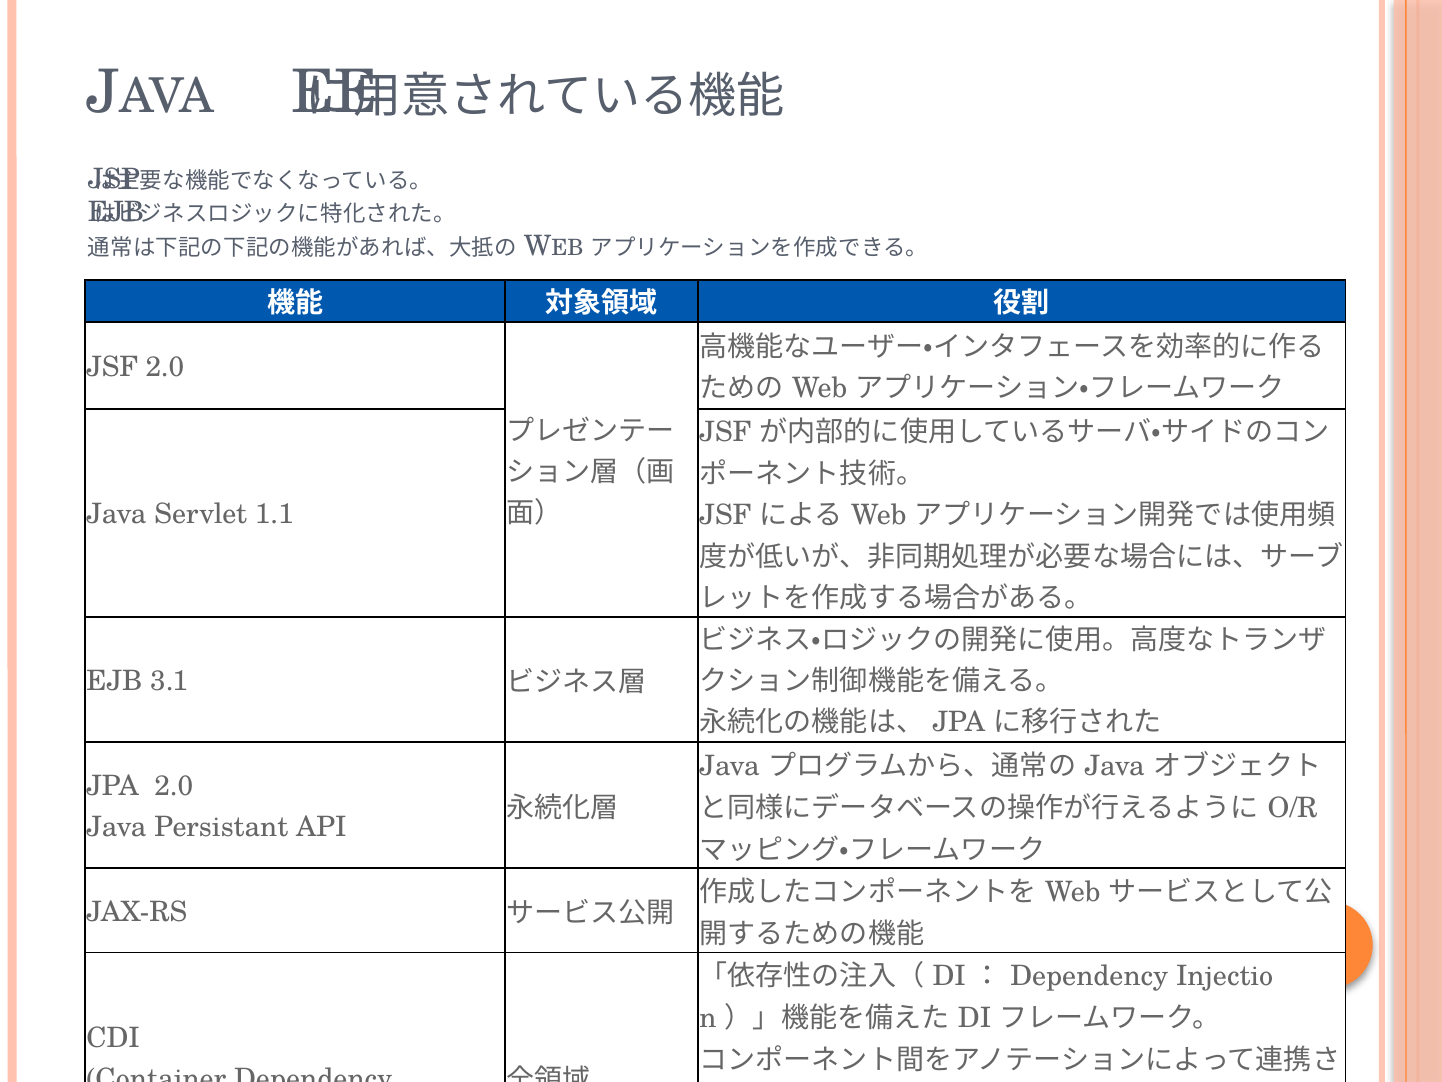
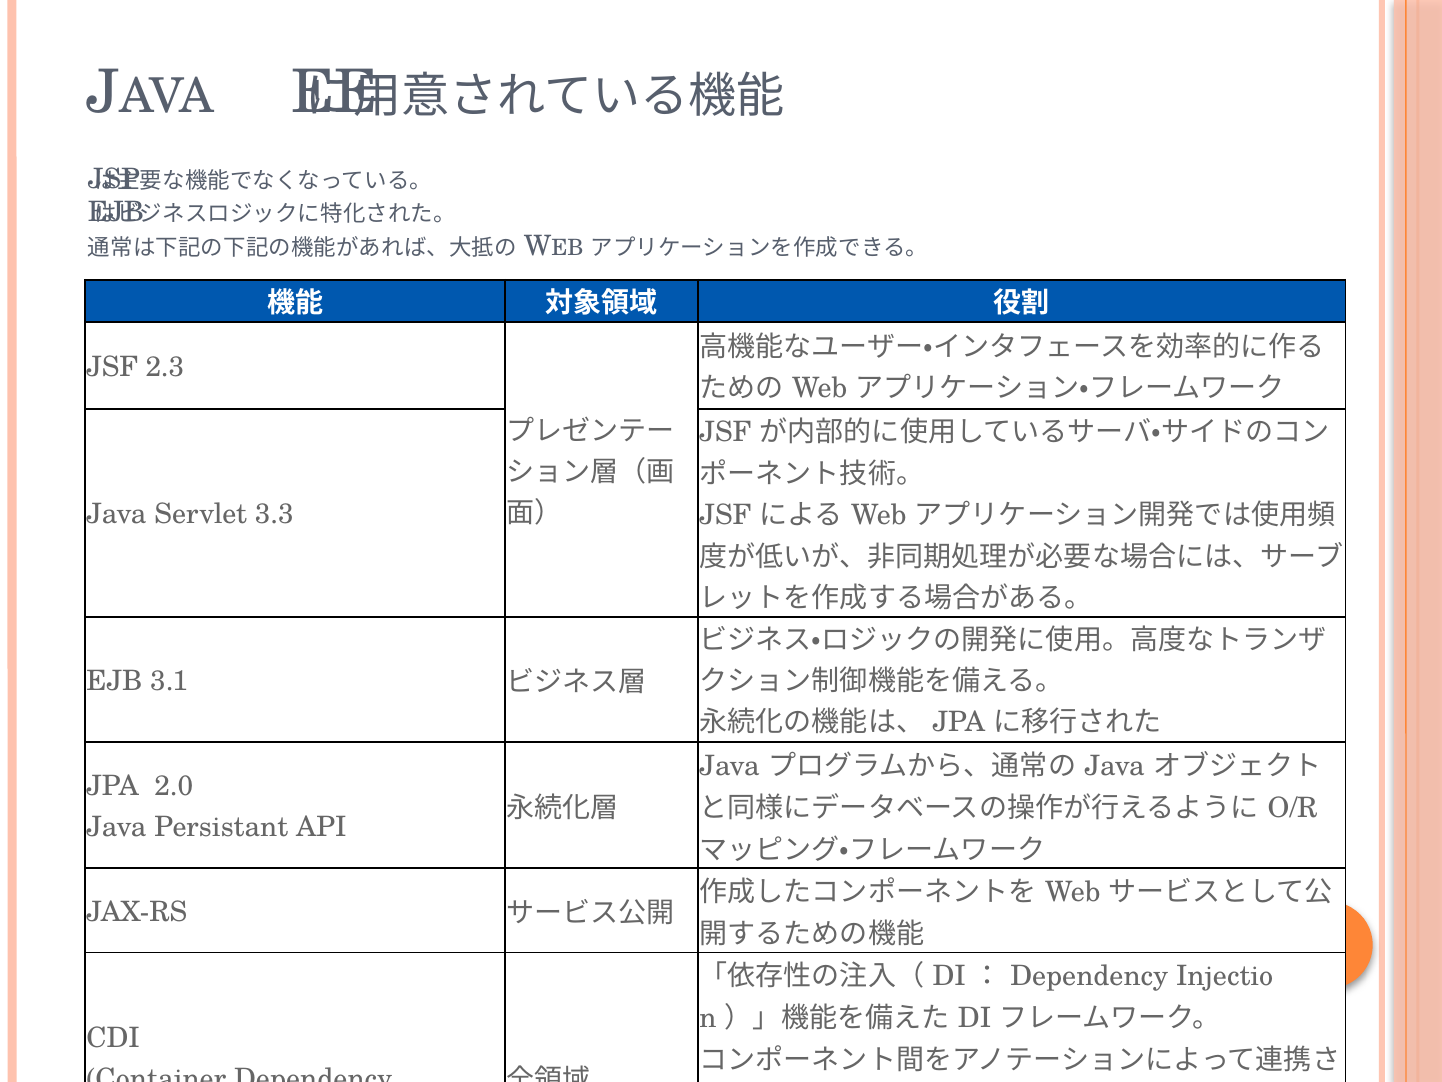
JSF 2.0: 2.0 -> 2.3
1.1: 1.1 -> 3.3
